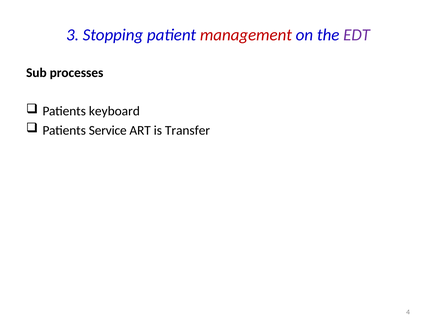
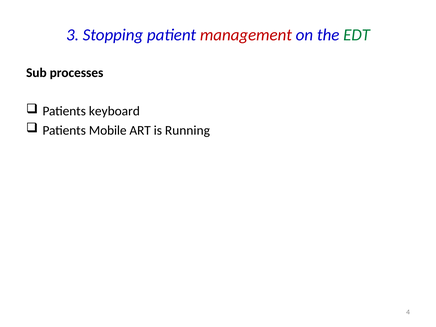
EDT colour: purple -> green
Service: Service -> Mobile
Transfer: Transfer -> Running
